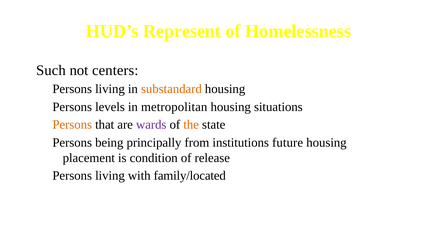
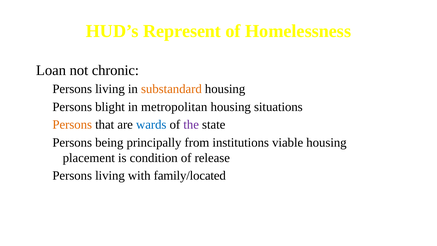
Such: Such -> Loan
centers: centers -> chronic
levels: levels -> blight
wards colour: purple -> blue
the colour: orange -> purple
future: future -> viable
